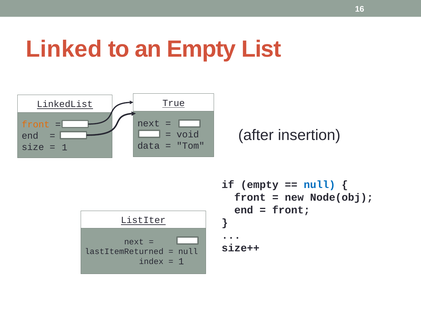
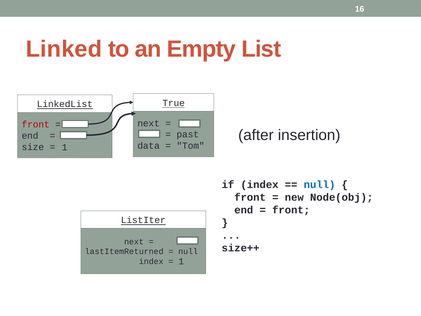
front at (36, 124) colour: orange -> red
void: void -> past
if empty: empty -> index
